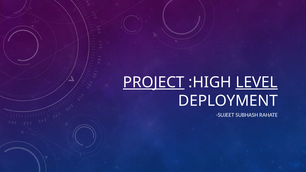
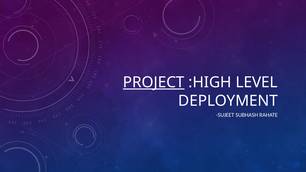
LEVEL underline: present -> none
